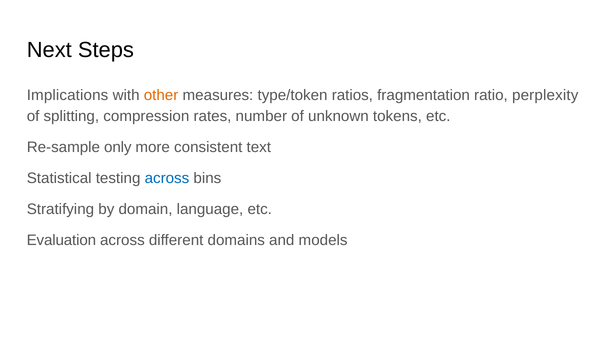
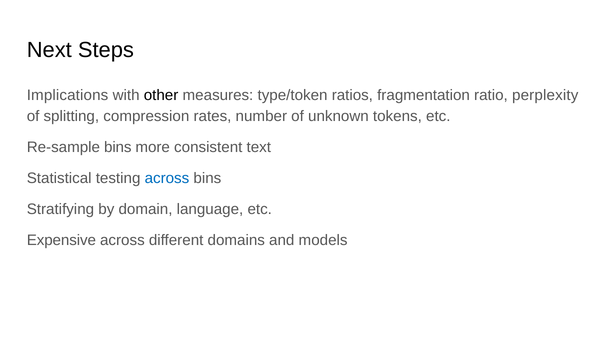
other colour: orange -> black
Re-sample only: only -> bins
Evaluation: Evaluation -> Expensive
